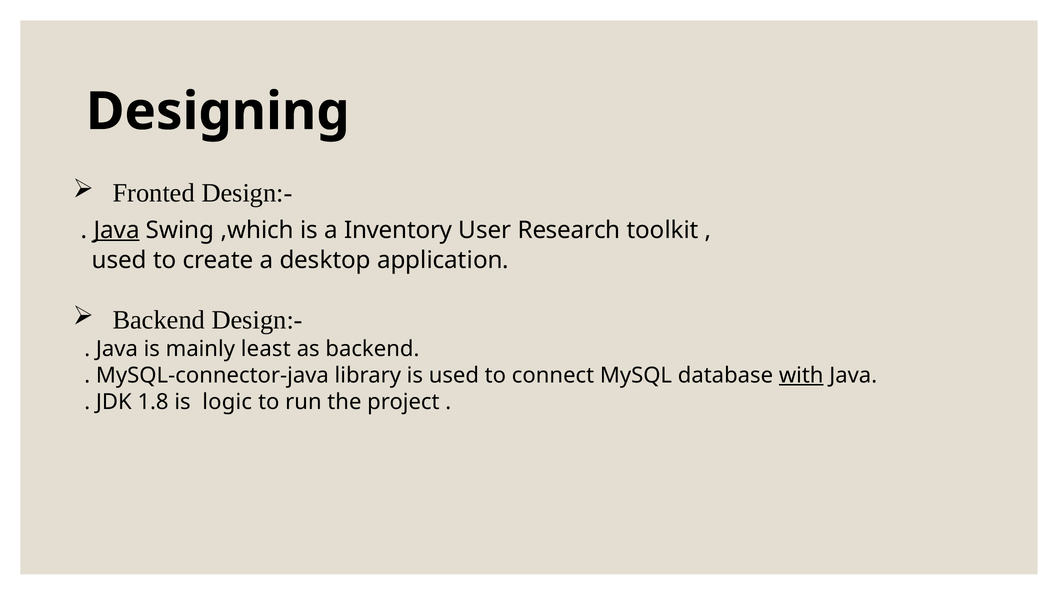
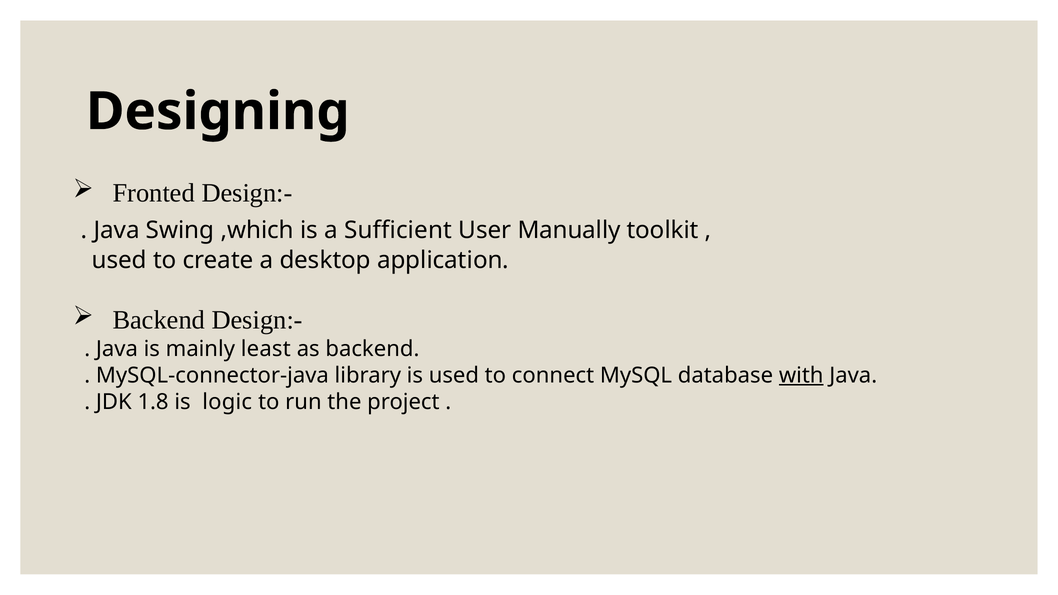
Java at (117, 230) underline: present -> none
Inventory: Inventory -> Sufficient
Research: Research -> Manually
